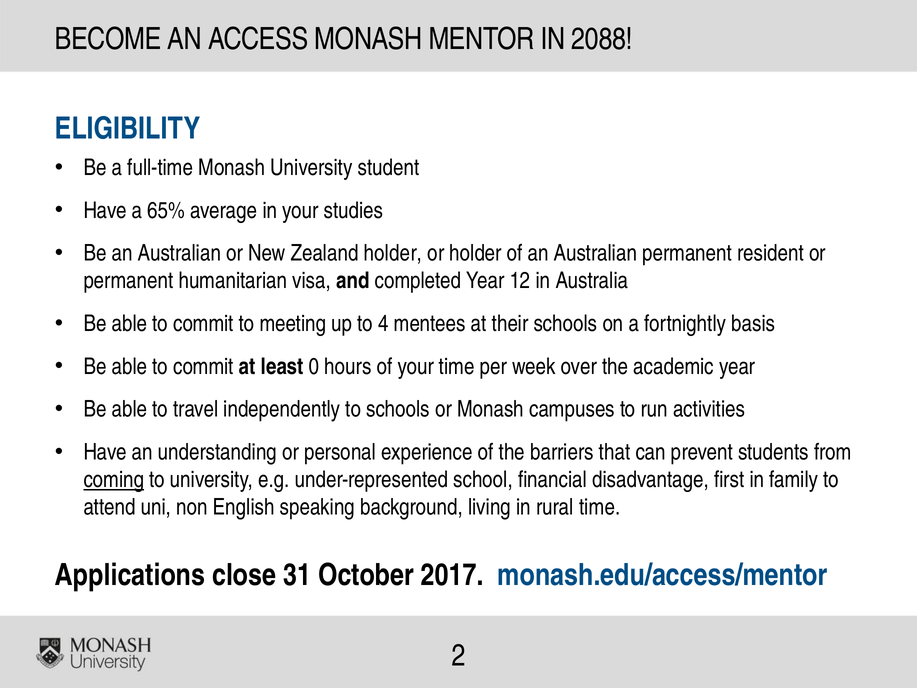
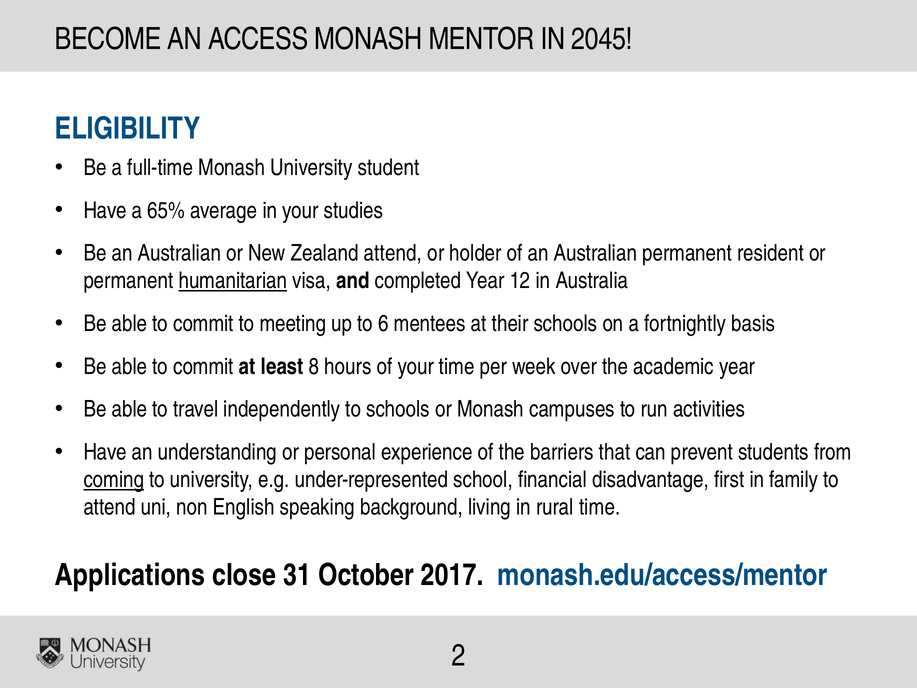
2088: 2088 -> 2045
Zealand holder: holder -> attend
humanitarian underline: none -> present
4: 4 -> 6
0: 0 -> 8
